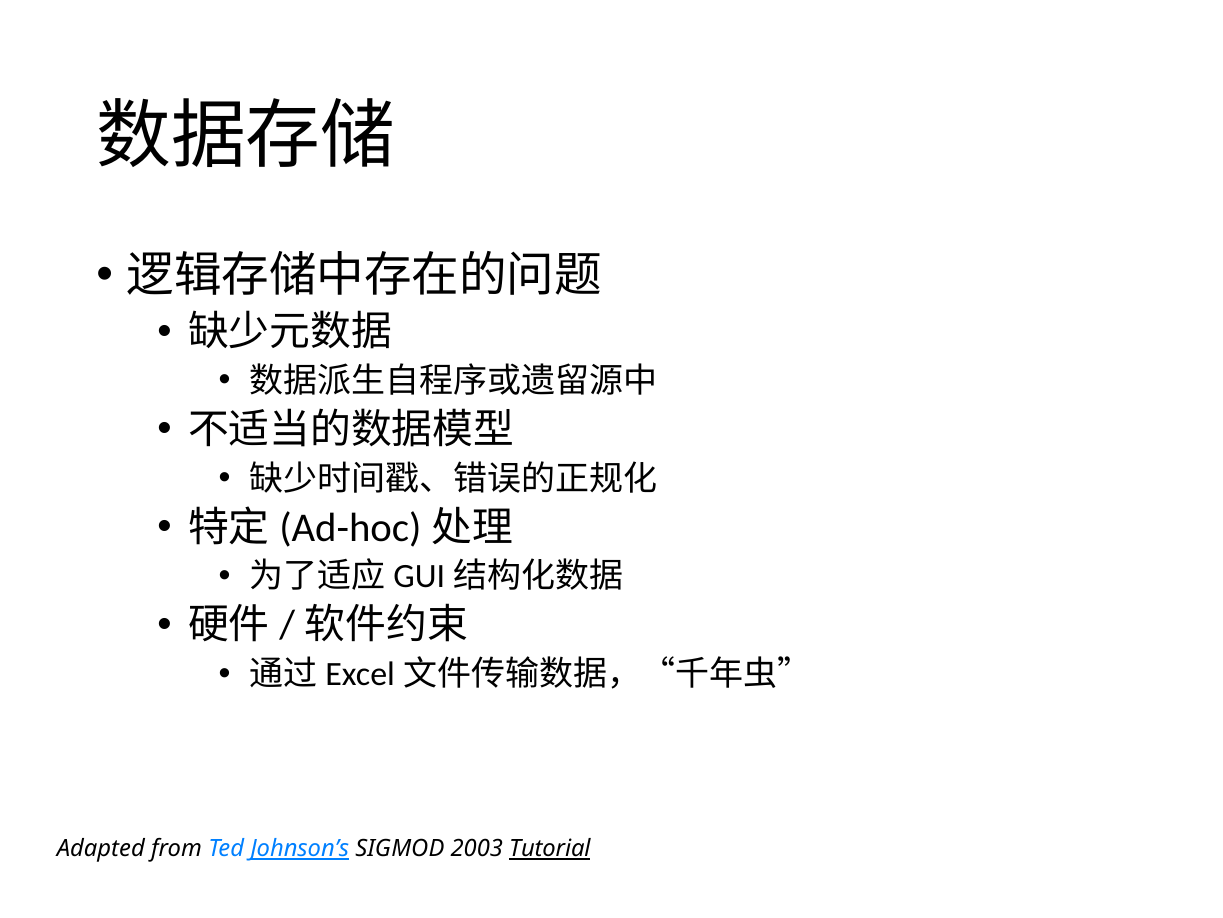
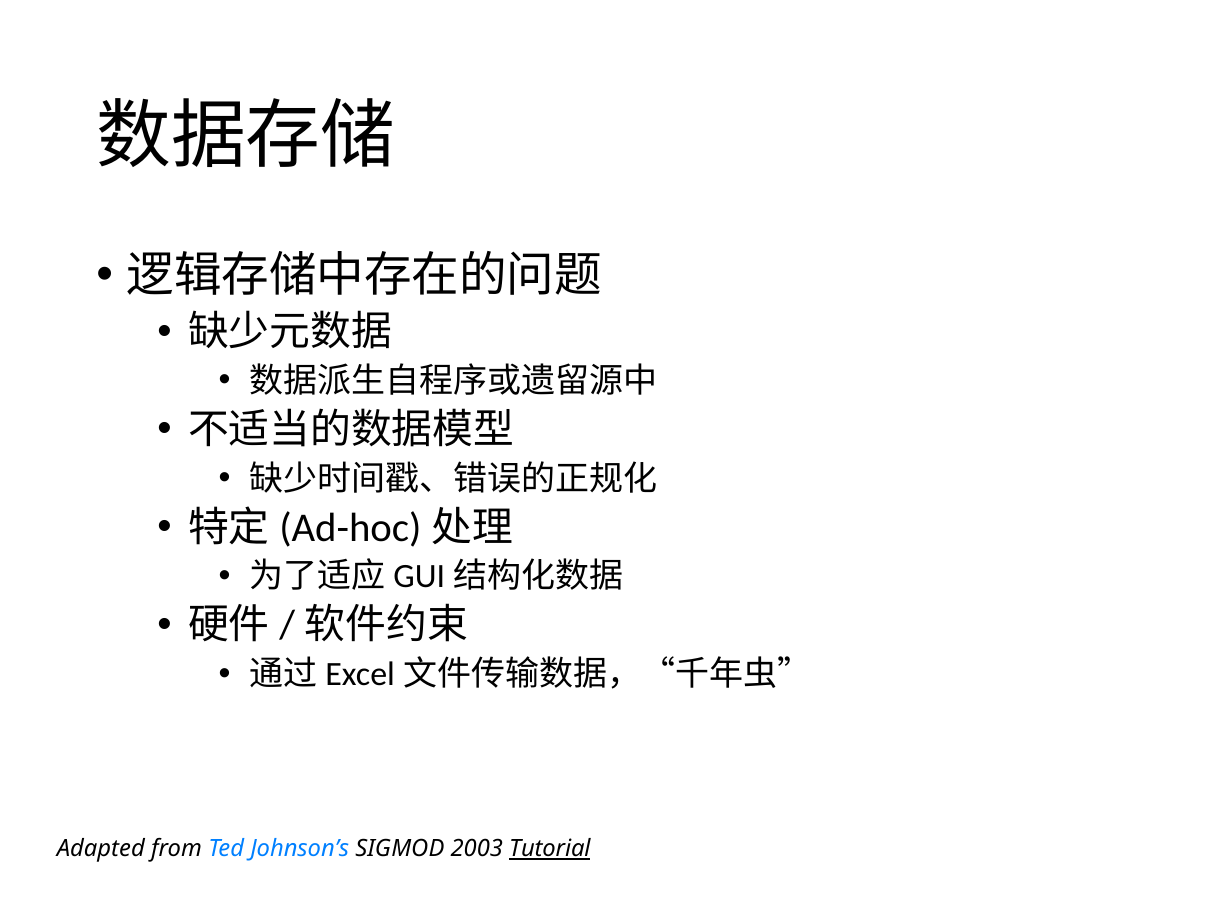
Johnson’s underline: present -> none
